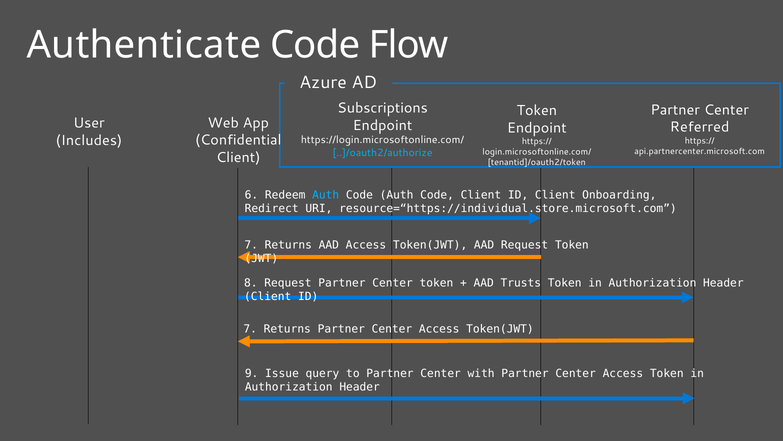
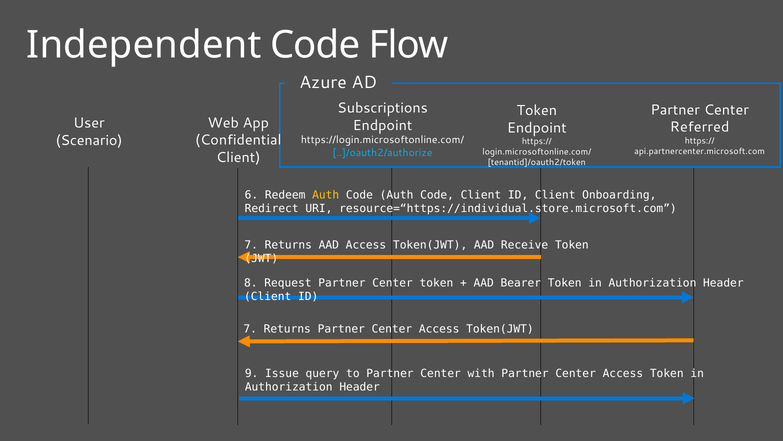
Authenticate: Authenticate -> Independent
Includes: Includes -> Scenario
Auth at (326, 195) colour: light blue -> yellow
AAD Request: Request -> Receive
Trusts: Trusts -> Bearer
